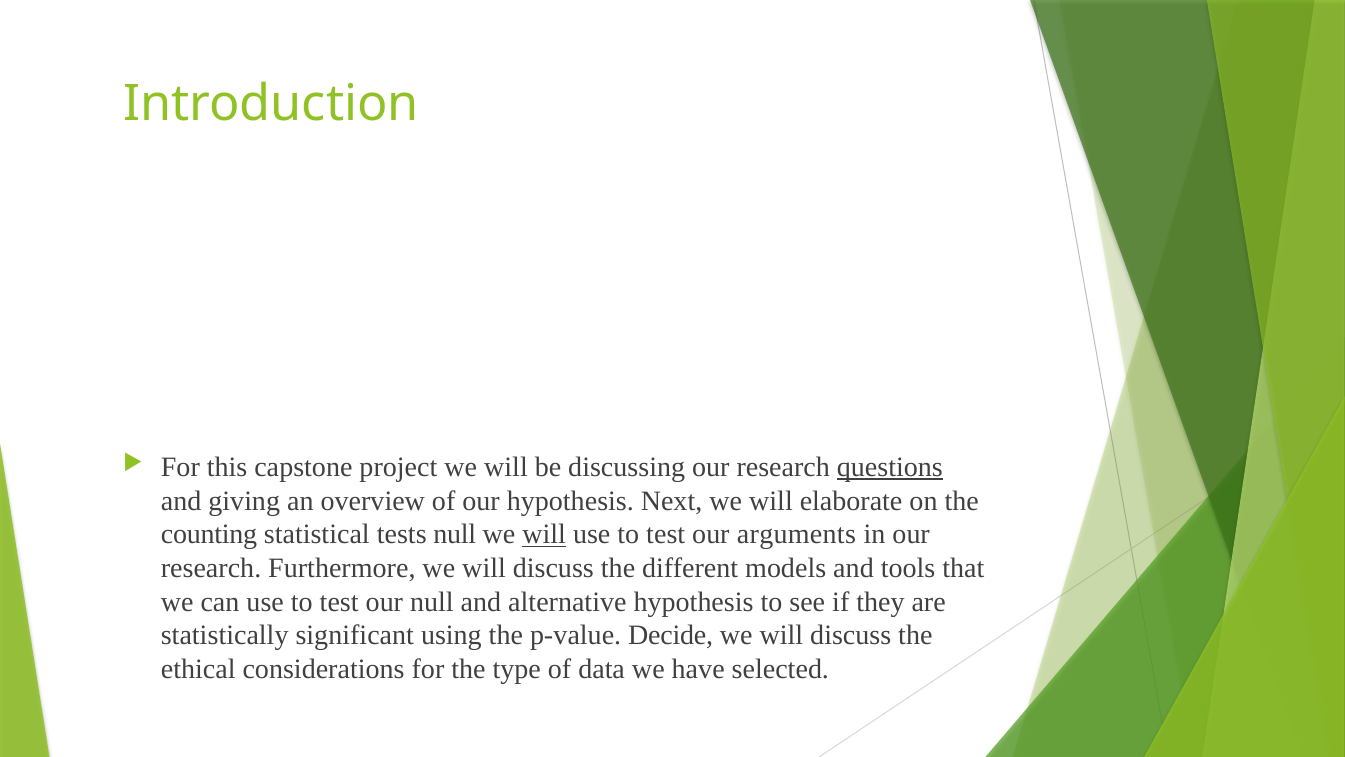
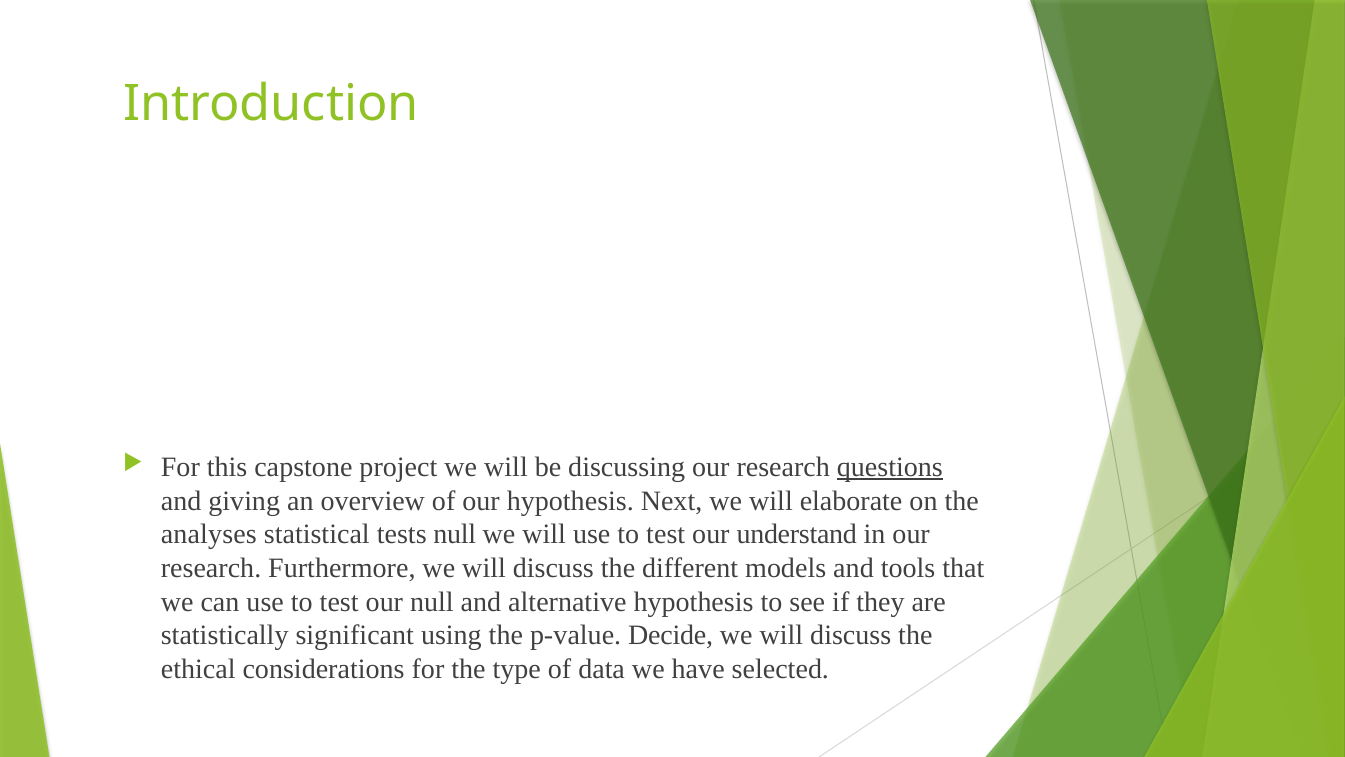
counting: counting -> analyses
will at (544, 534) underline: present -> none
arguments: arguments -> understand
